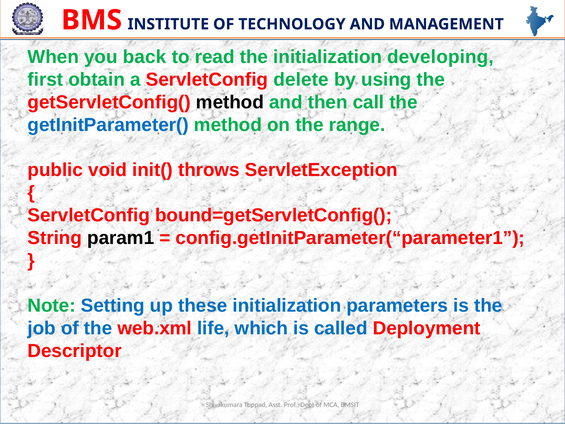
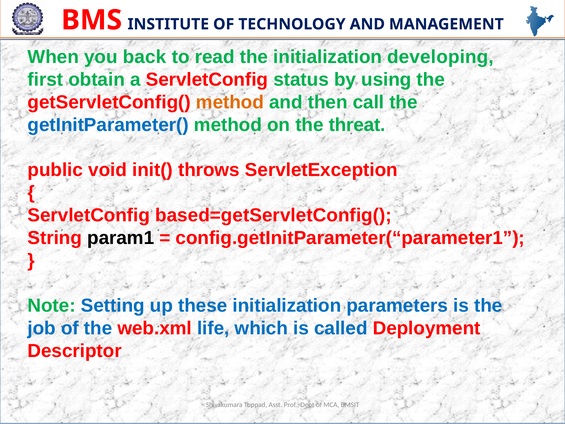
delete: delete -> status
method at (230, 102) colour: black -> orange
range: range -> threat
bound=getServletConfig(: bound=getServletConfig( -> based=getServletConfig(
